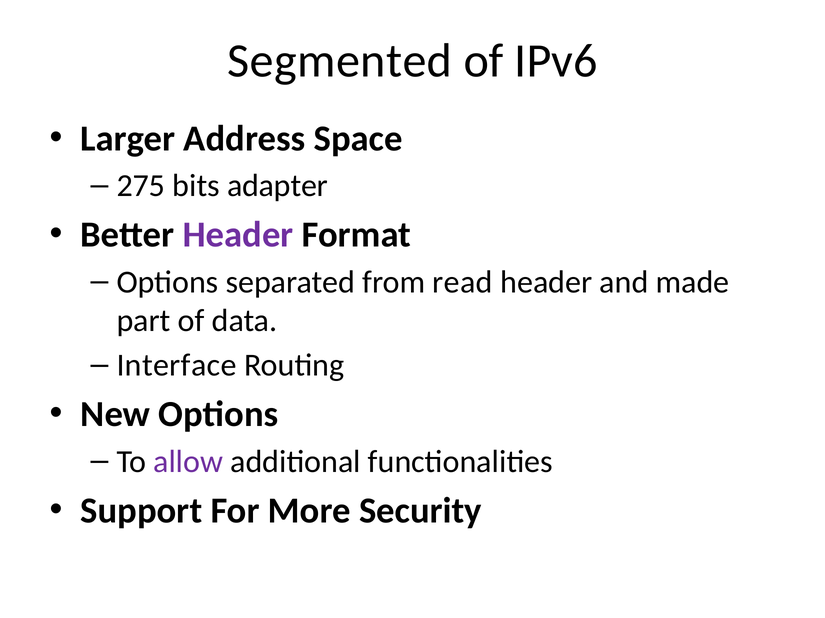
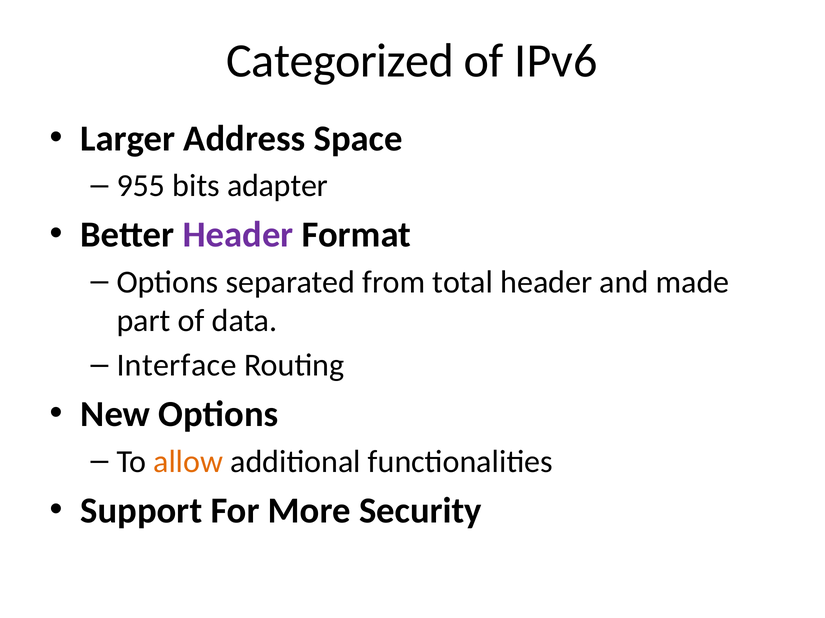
Segmented: Segmented -> Categorized
275: 275 -> 955
read: read -> total
allow colour: purple -> orange
